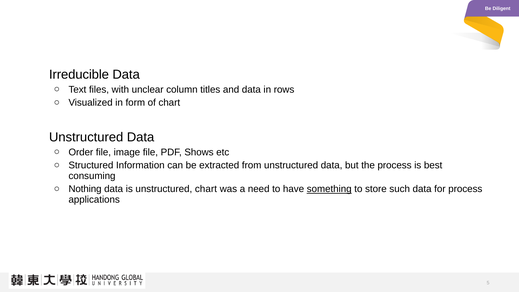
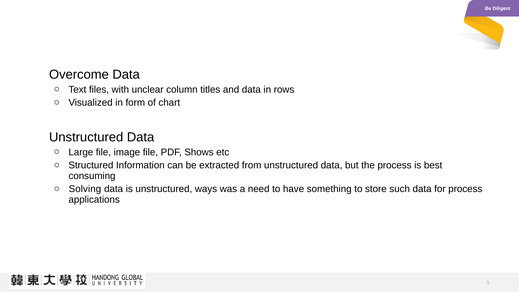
Irreducible: Irreducible -> Overcome
Order: Order -> Large
Nothing: Nothing -> Solving
unstructured chart: chart -> ways
something underline: present -> none
